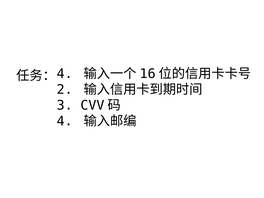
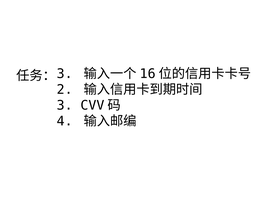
4 at (65, 74): 4 -> 3
